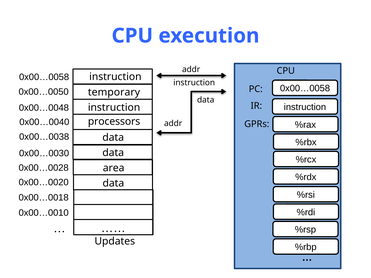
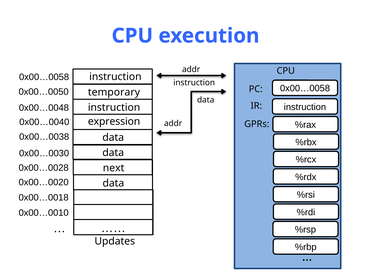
processors: processors -> expression
area: area -> next
